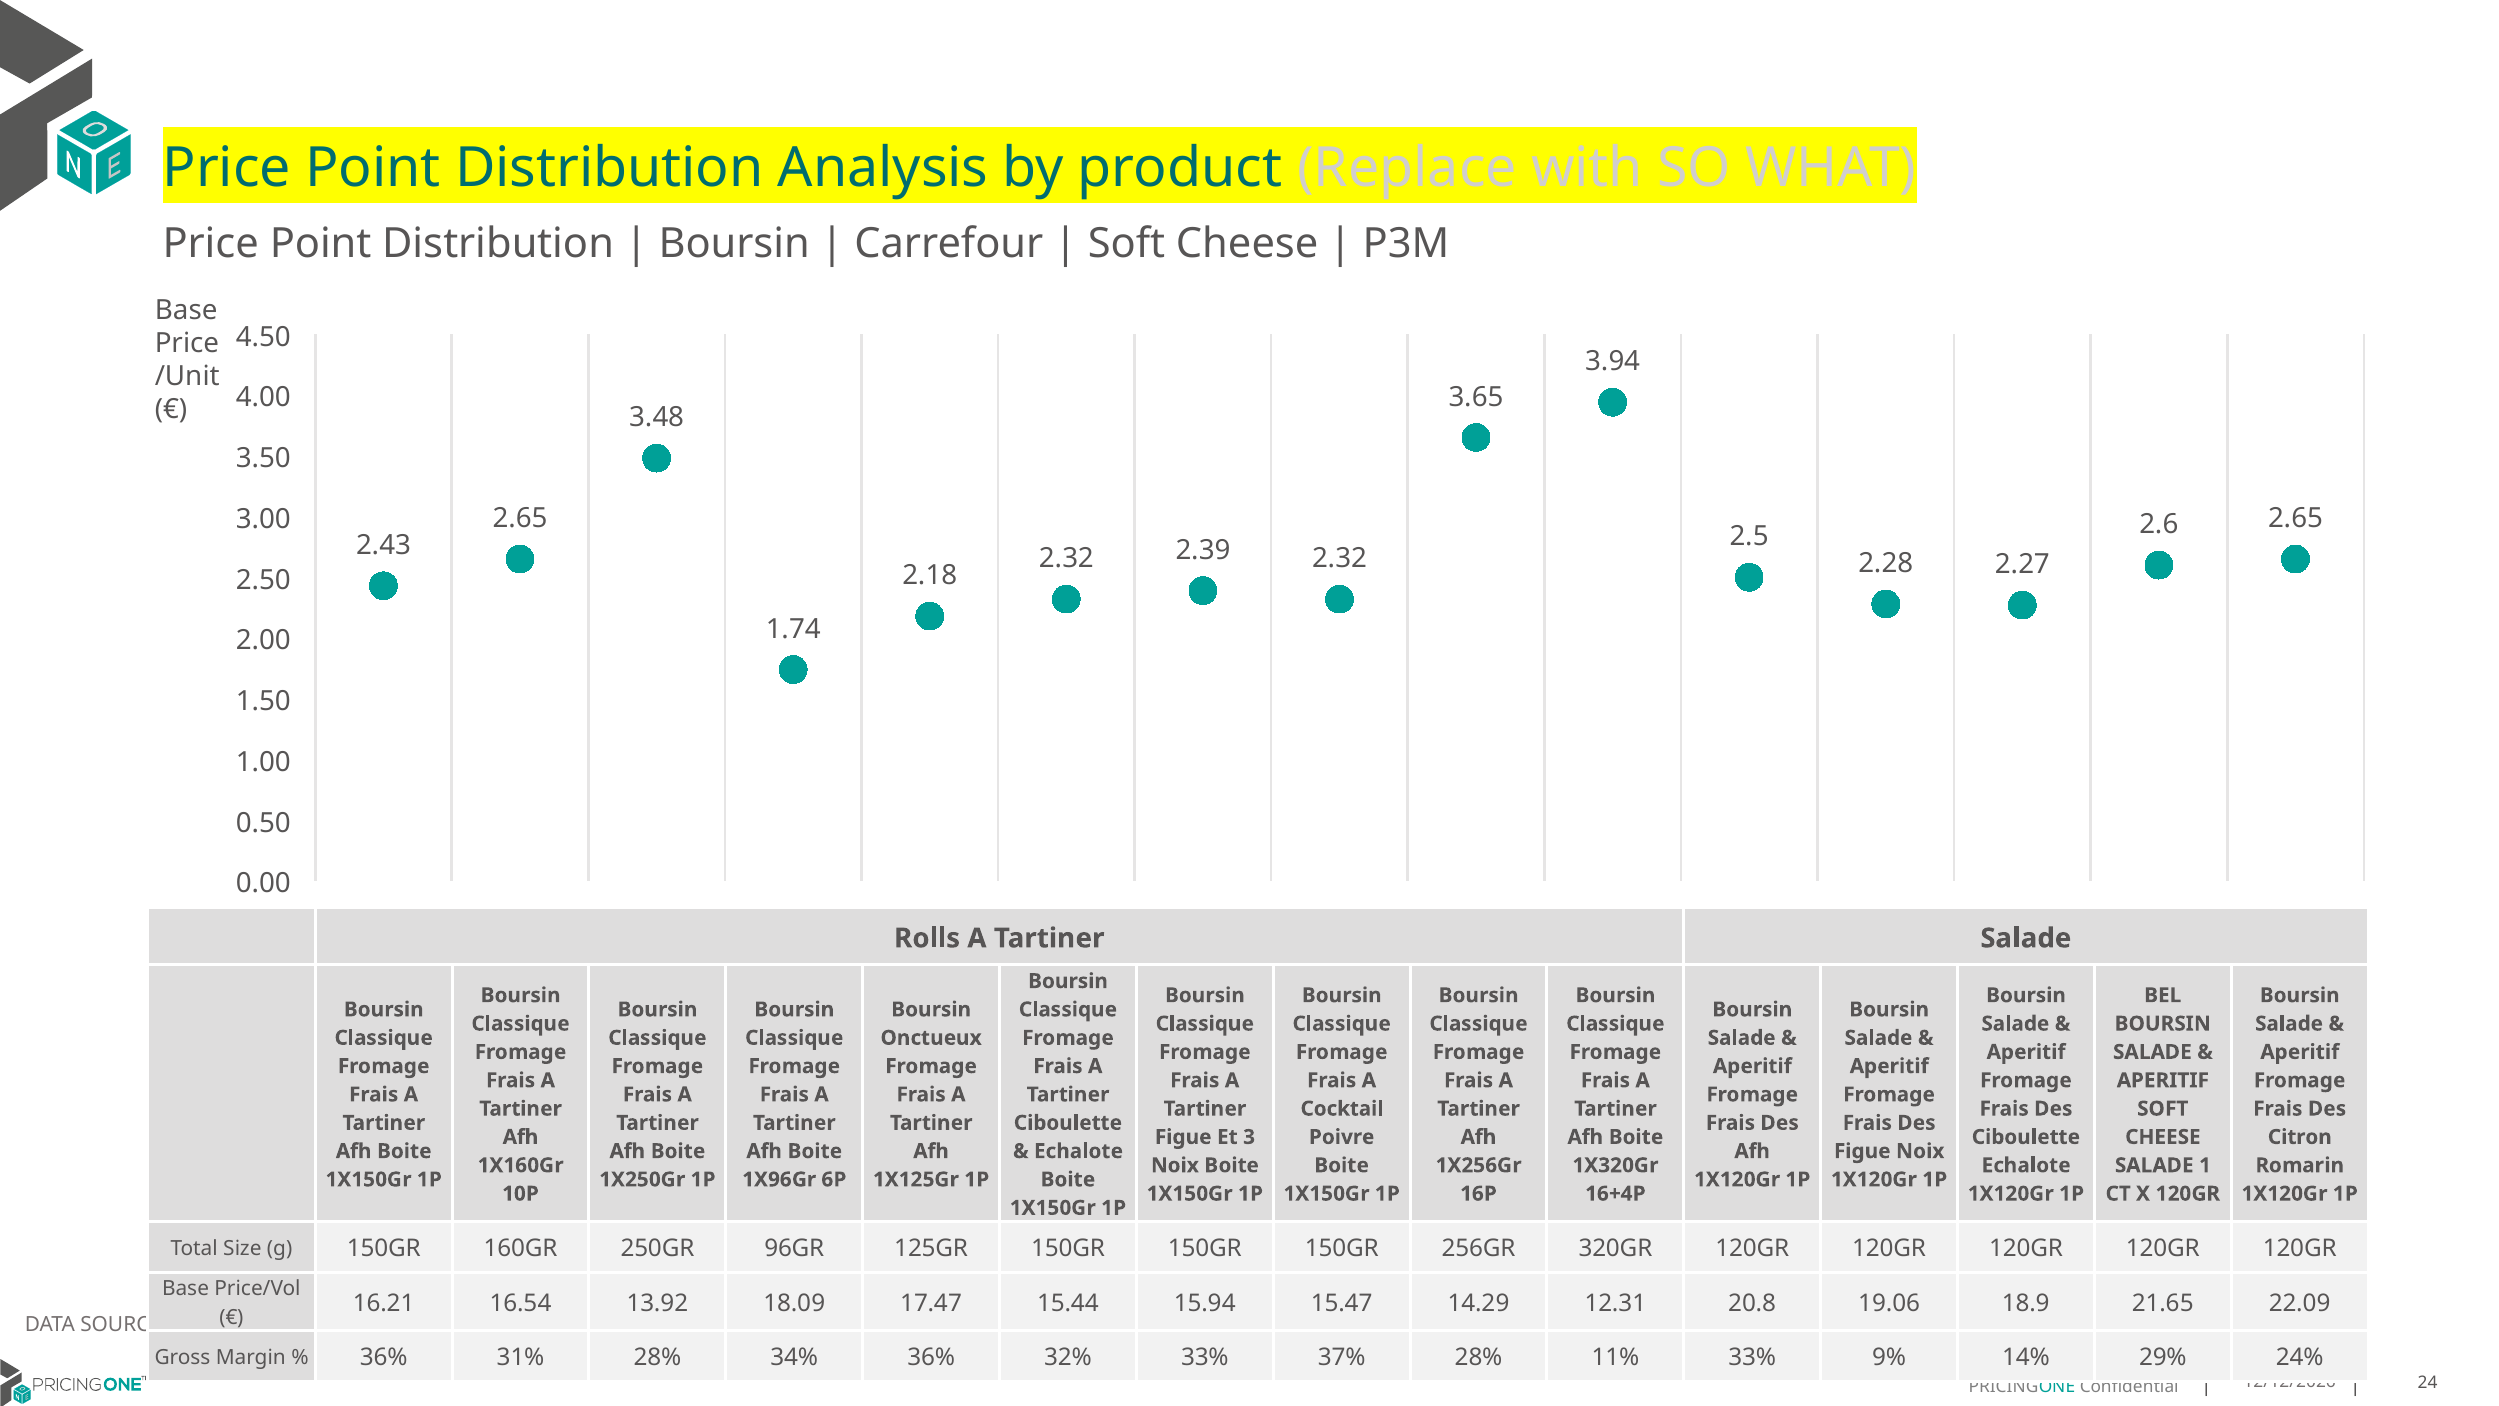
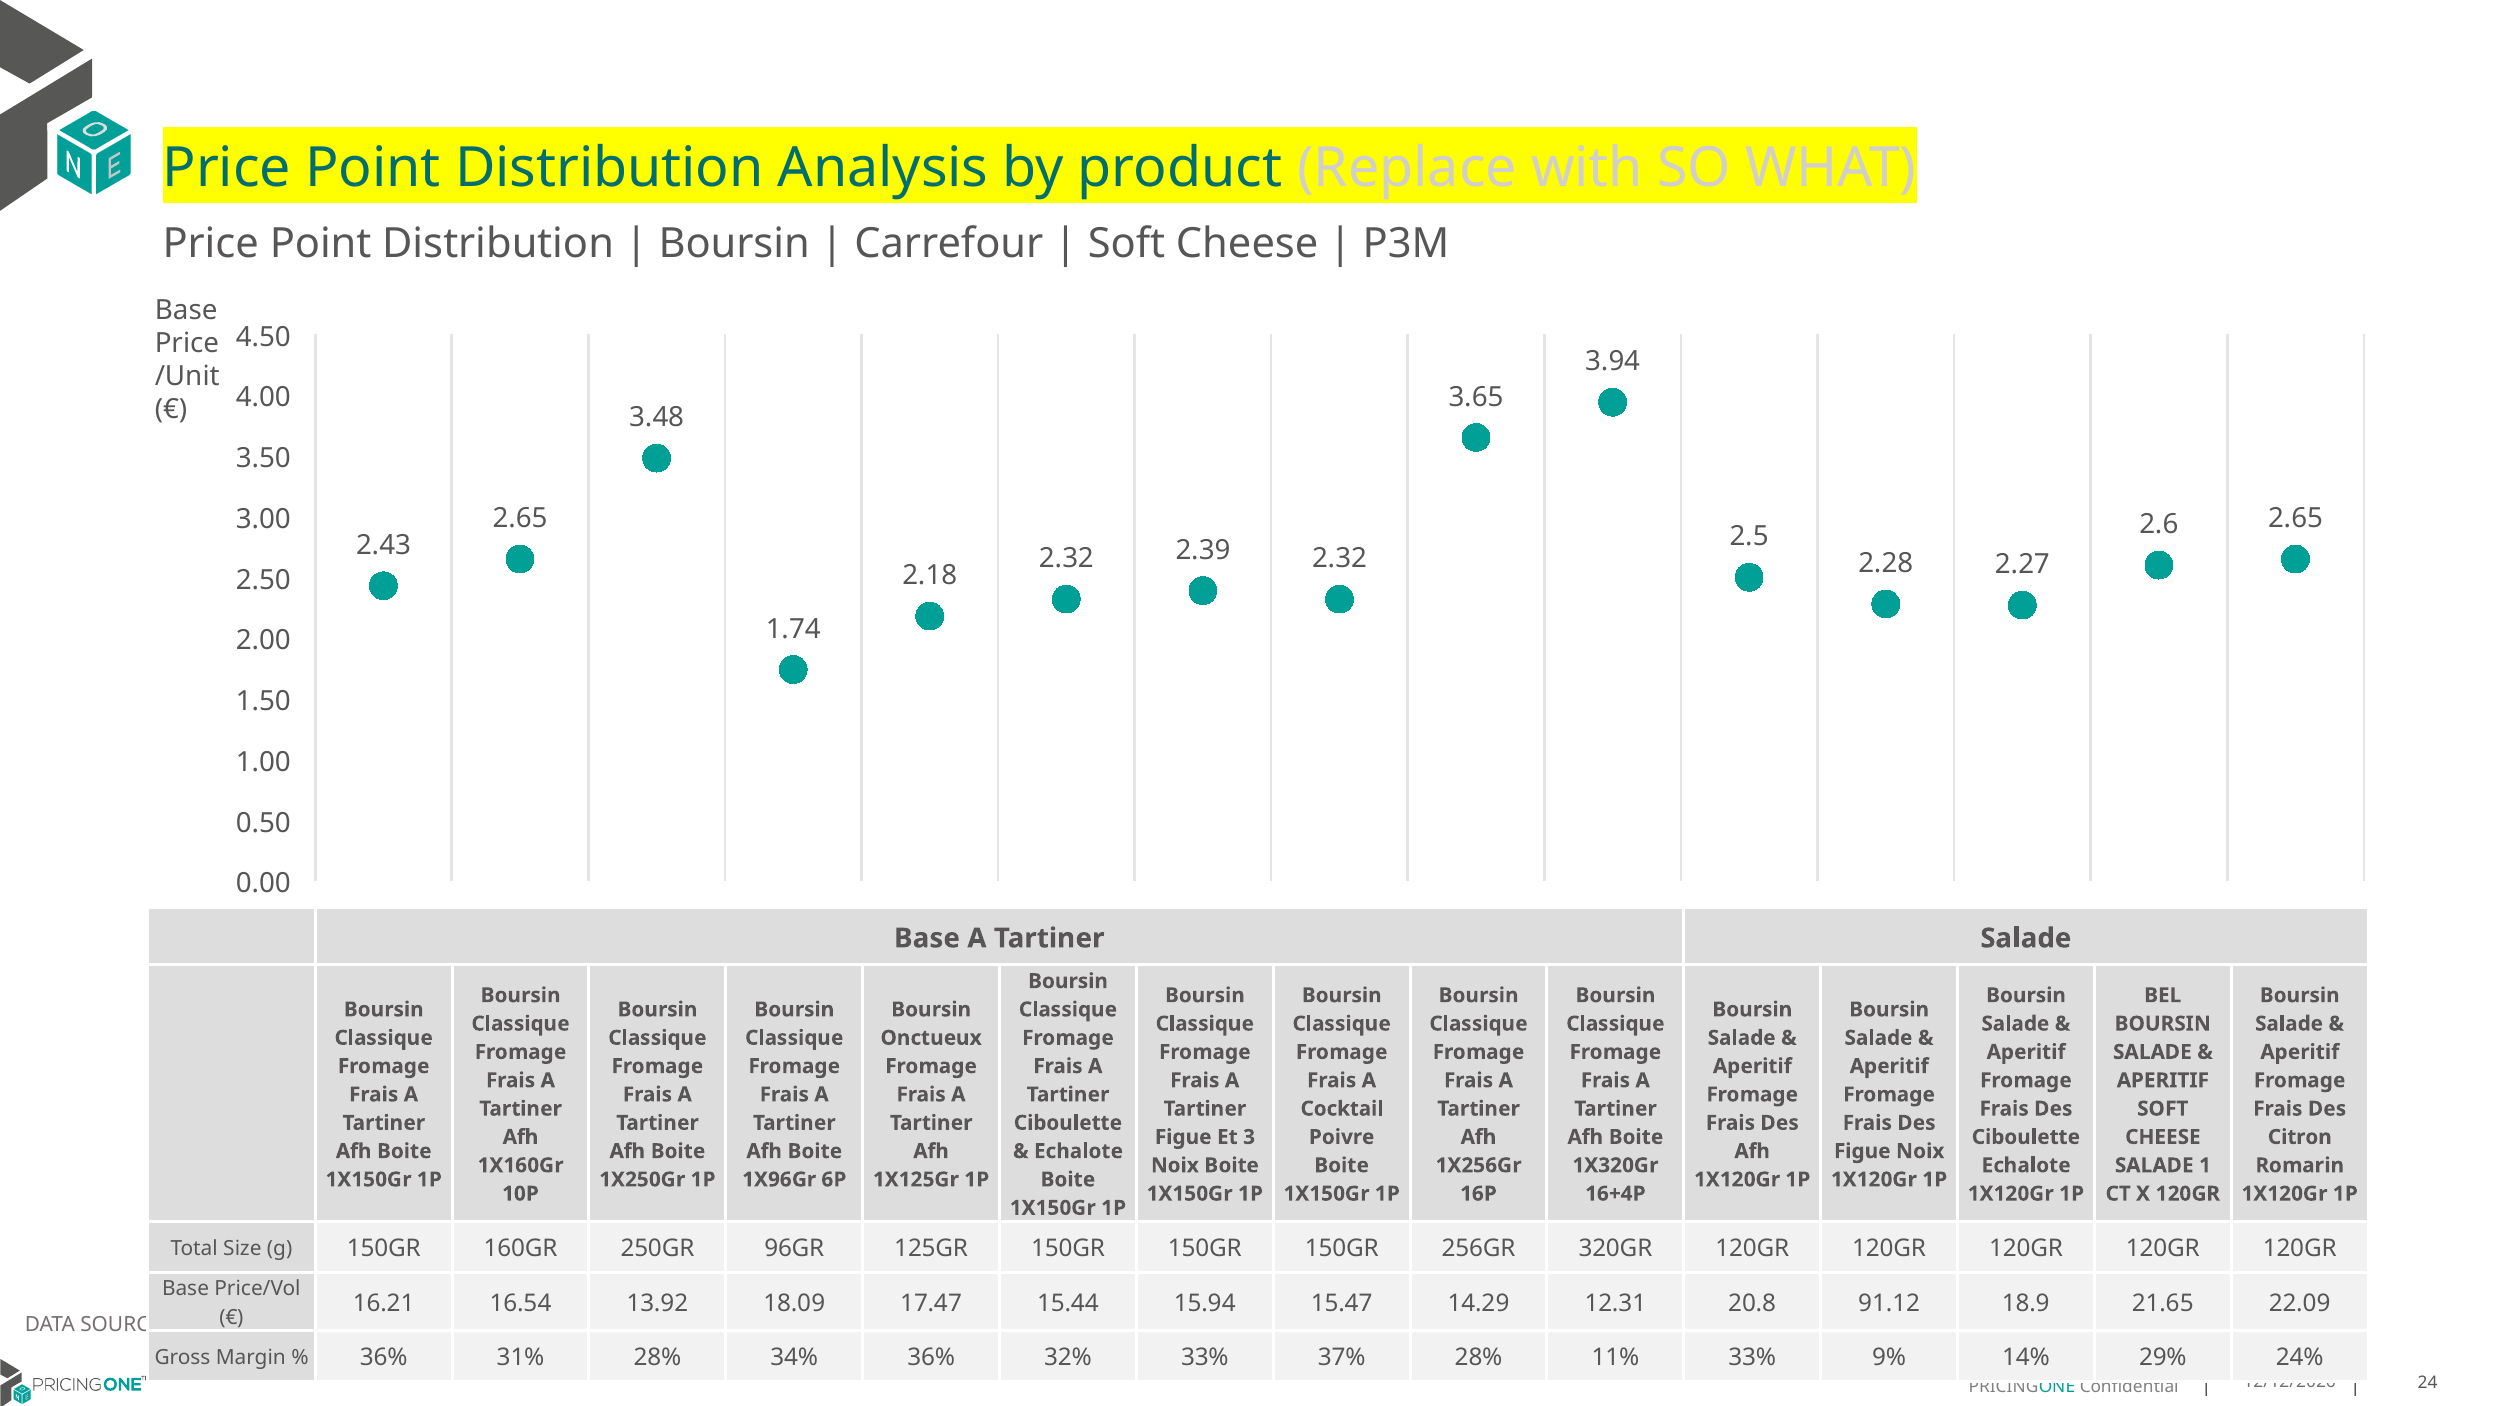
Rolls at (927, 938): Rolls -> Base
19.06: 19.06 -> 91.12
